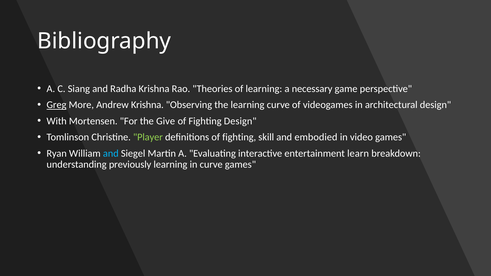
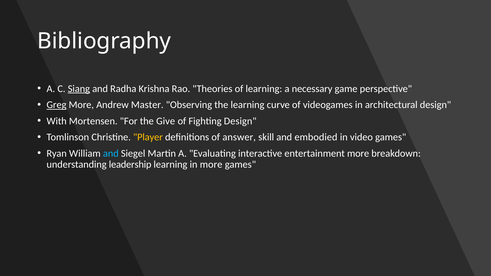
Siang underline: none -> present
Andrew Krishna: Krishna -> Master
Player colour: light green -> yellow
definitions of fighting: fighting -> answer
entertainment learn: learn -> more
previously: previously -> leadership
in curve: curve -> more
